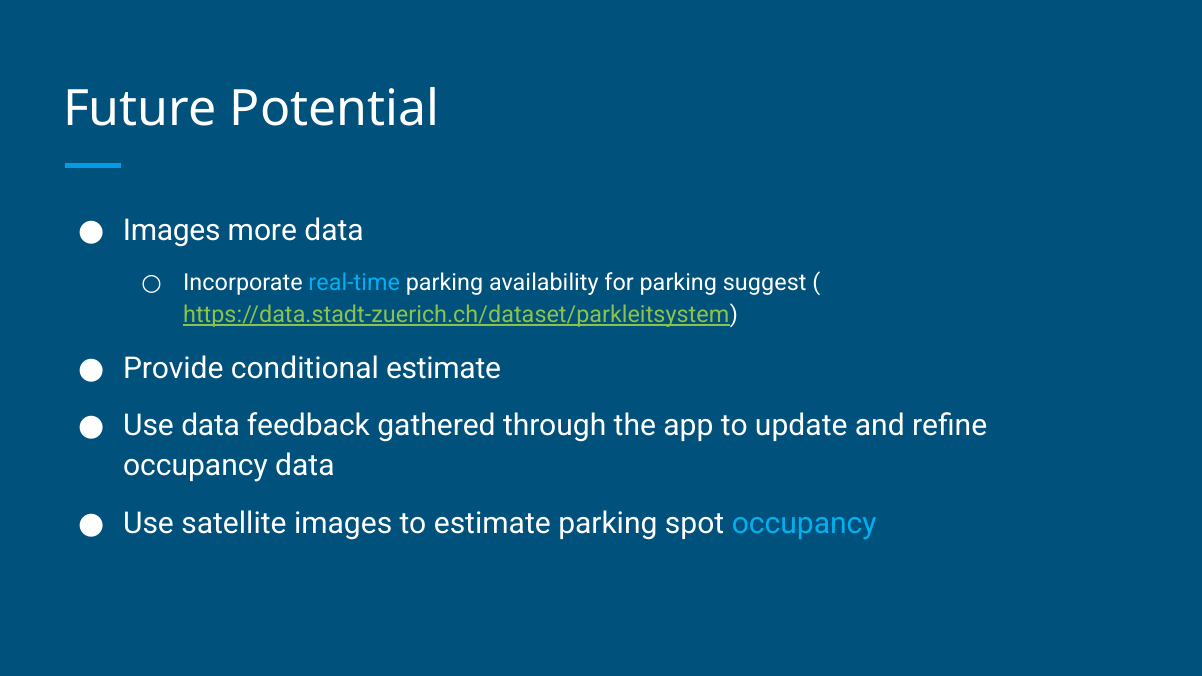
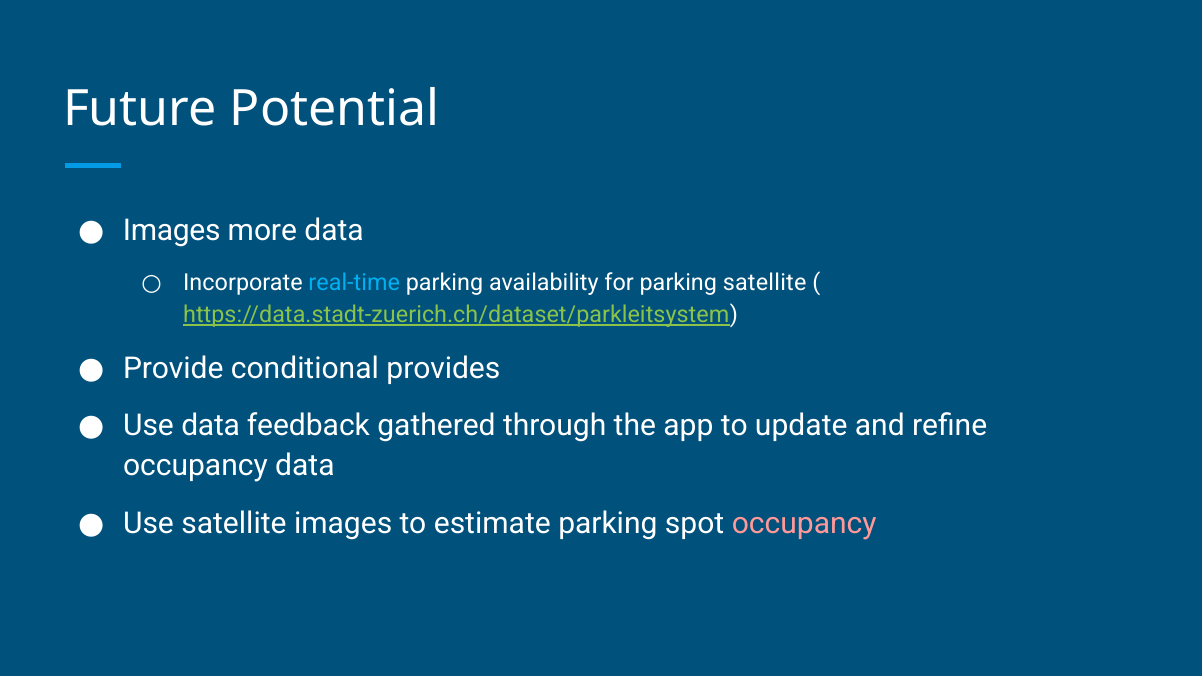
parking suggest: suggest -> satellite
conditional estimate: estimate -> provides
occupancy at (804, 523) colour: light blue -> pink
